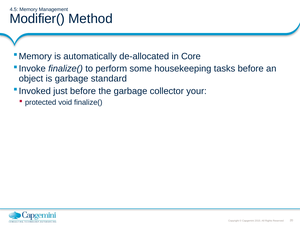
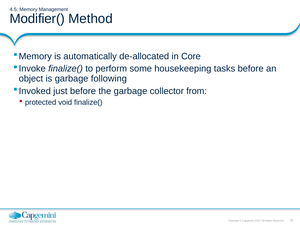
standard: standard -> following
your: your -> from
